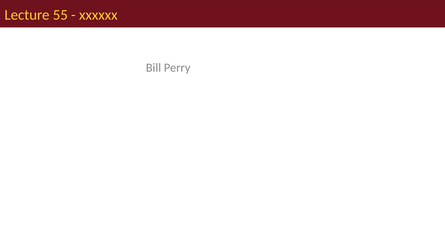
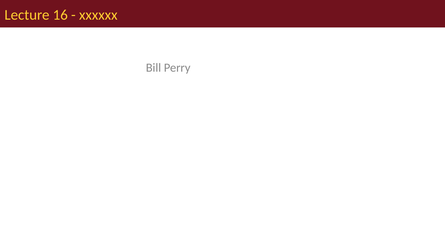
55: 55 -> 16
